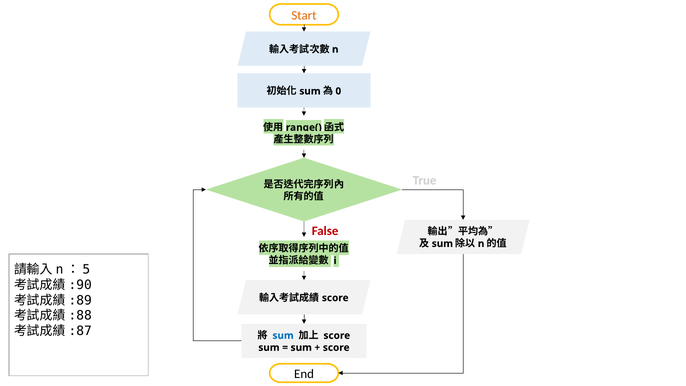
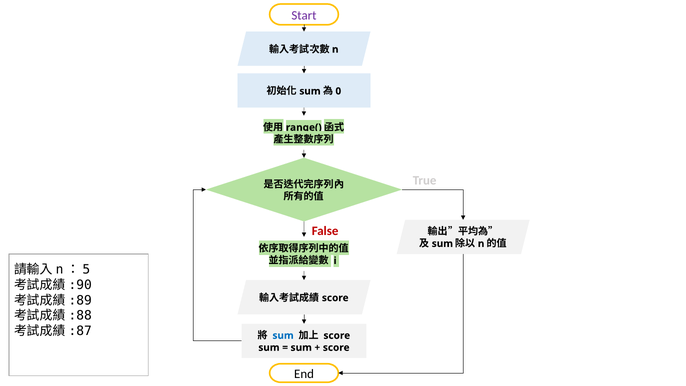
Start colour: orange -> purple
